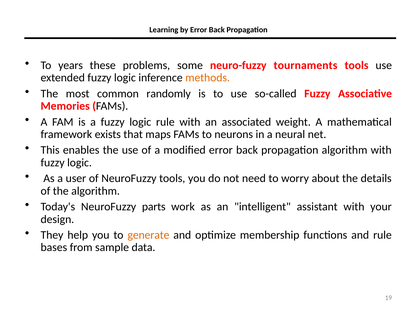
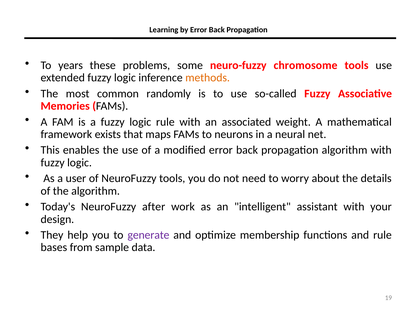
tournaments: tournaments -> chromosome
parts: parts -> after
generate colour: orange -> purple
